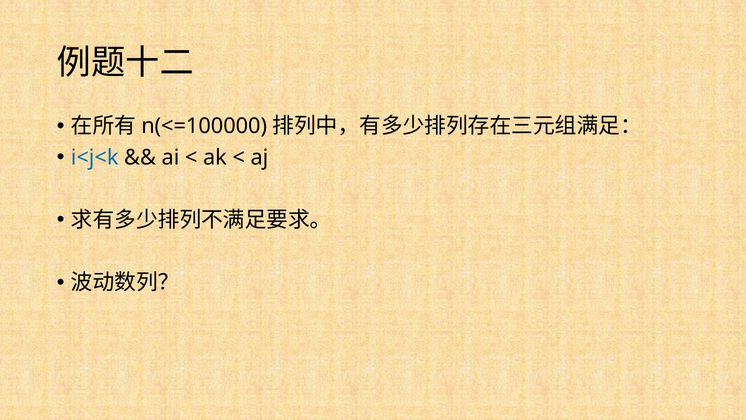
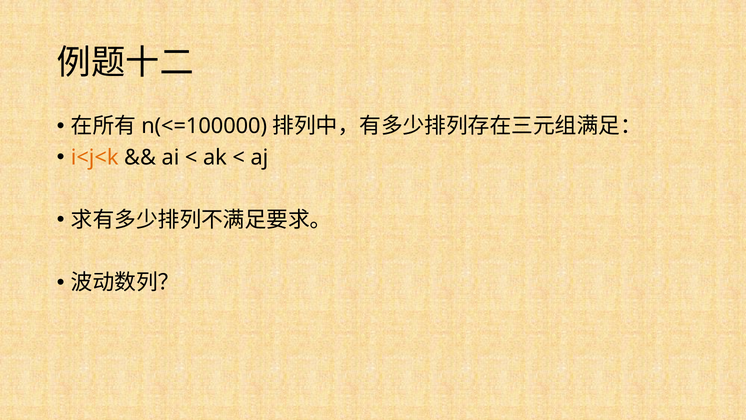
i<j<k colour: blue -> orange
